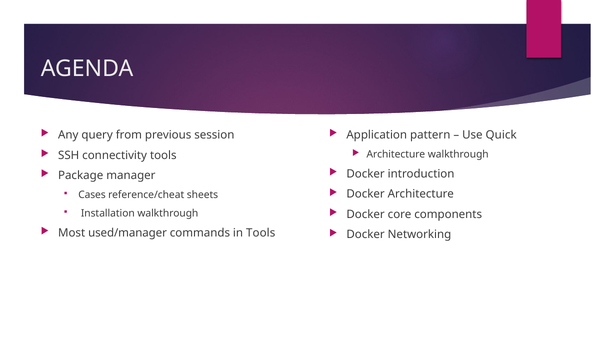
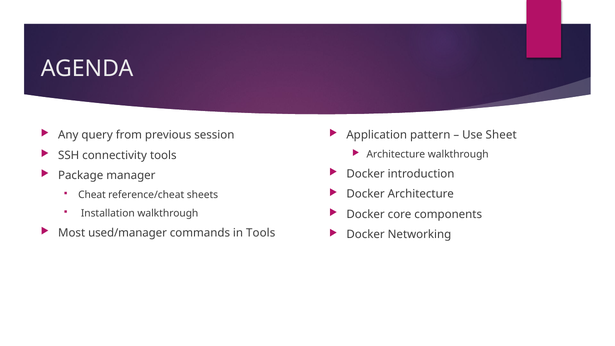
Quick: Quick -> Sheet
Cases: Cases -> Cheat
